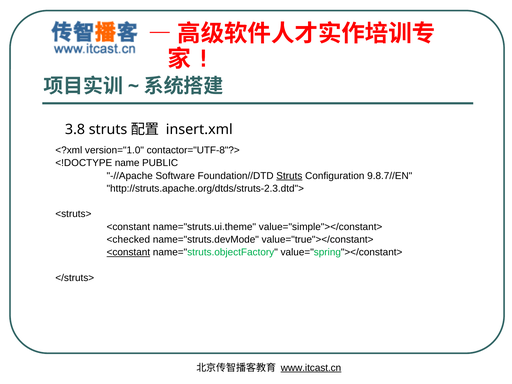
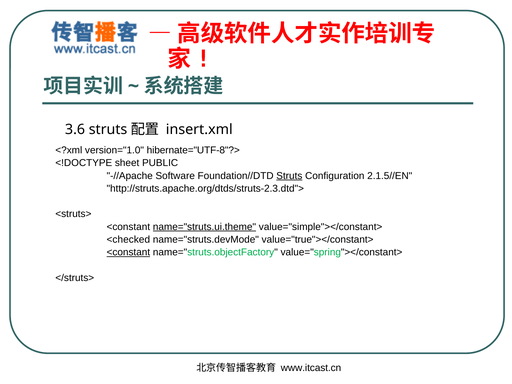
3.8: 3.8 -> 3.6
contactor="UTF-8"?>: contactor="UTF-8"?> -> hibernate="UTF-8"?>
name: name -> sheet
9.8.7//EN: 9.8.7//EN -> 2.1.5//EN
name="struts.ui.theme underline: none -> present
www.itcast.cn underline: present -> none
